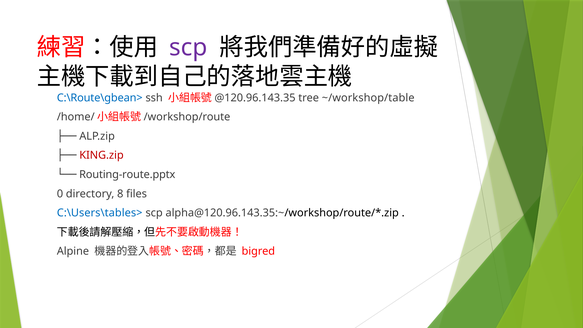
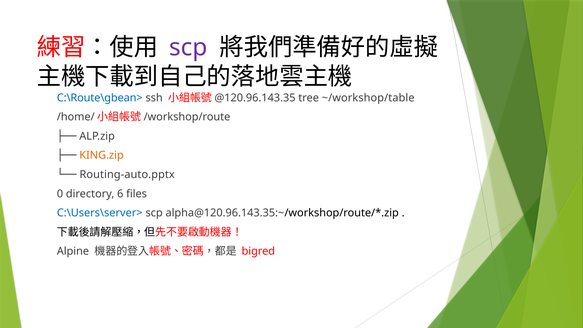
KING.zip colour: red -> orange
Routing-route.pptx: Routing-route.pptx -> Routing-auto.pptx
8: 8 -> 6
C:\Users\tables>: C:\Users\tables> -> C:\Users\server>
